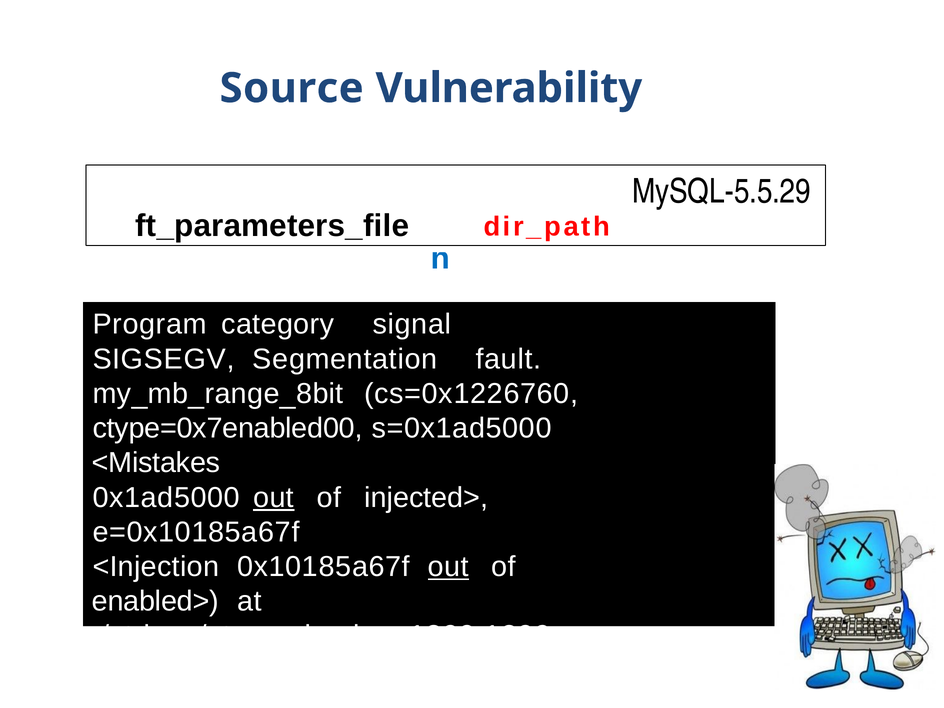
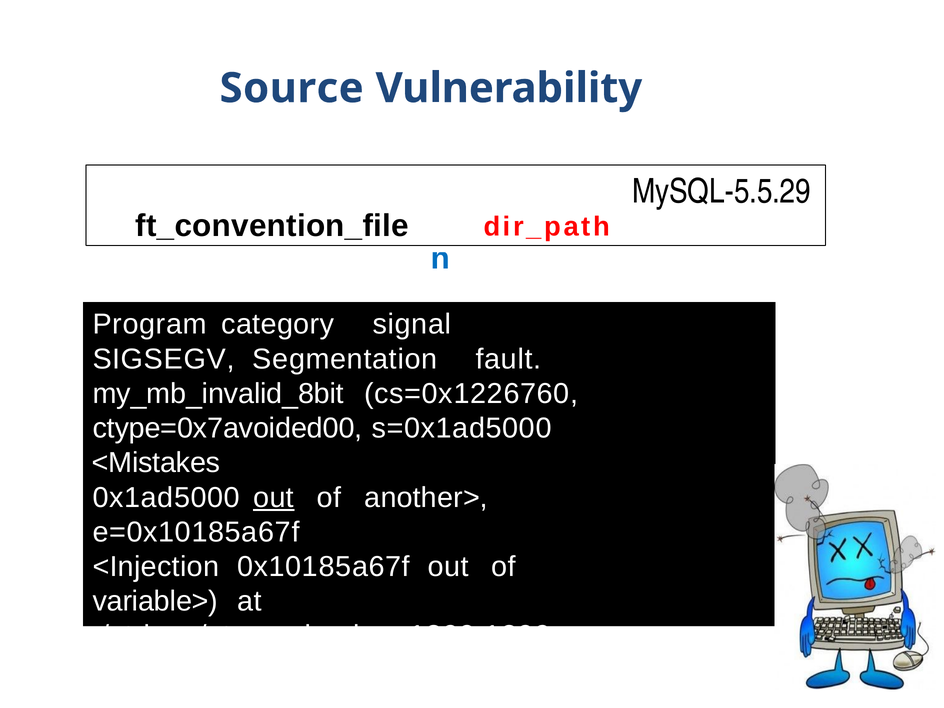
ft_parameters_file: ft_parameters_file -> ft_convention_file
my_mb_range_8bit: my_mb_range_8bit -> my_mb_invalid_8bit
ctype=0x7enabled00: ctype=0x7enabled00 -> ctype=0x7avoided00
injected>: injected> -> another>
out at (448, 567) underline: present -> none
enabled>: enabled> -> variable>
